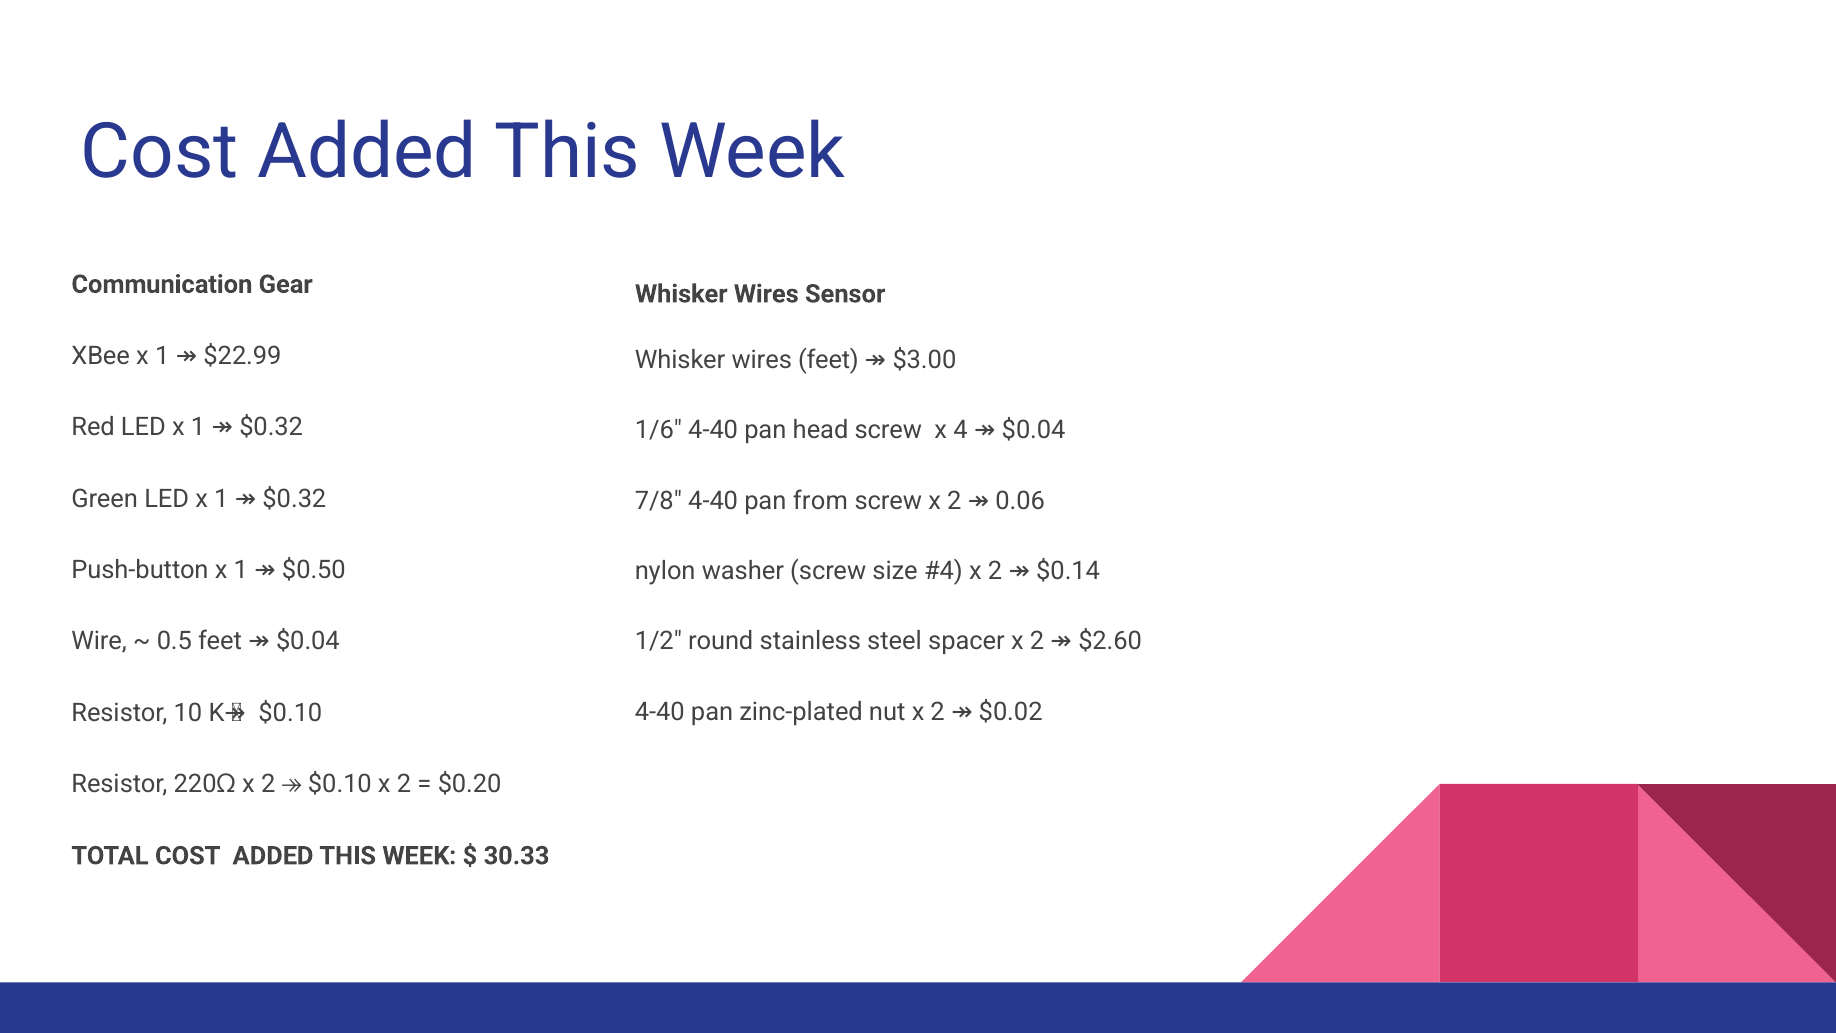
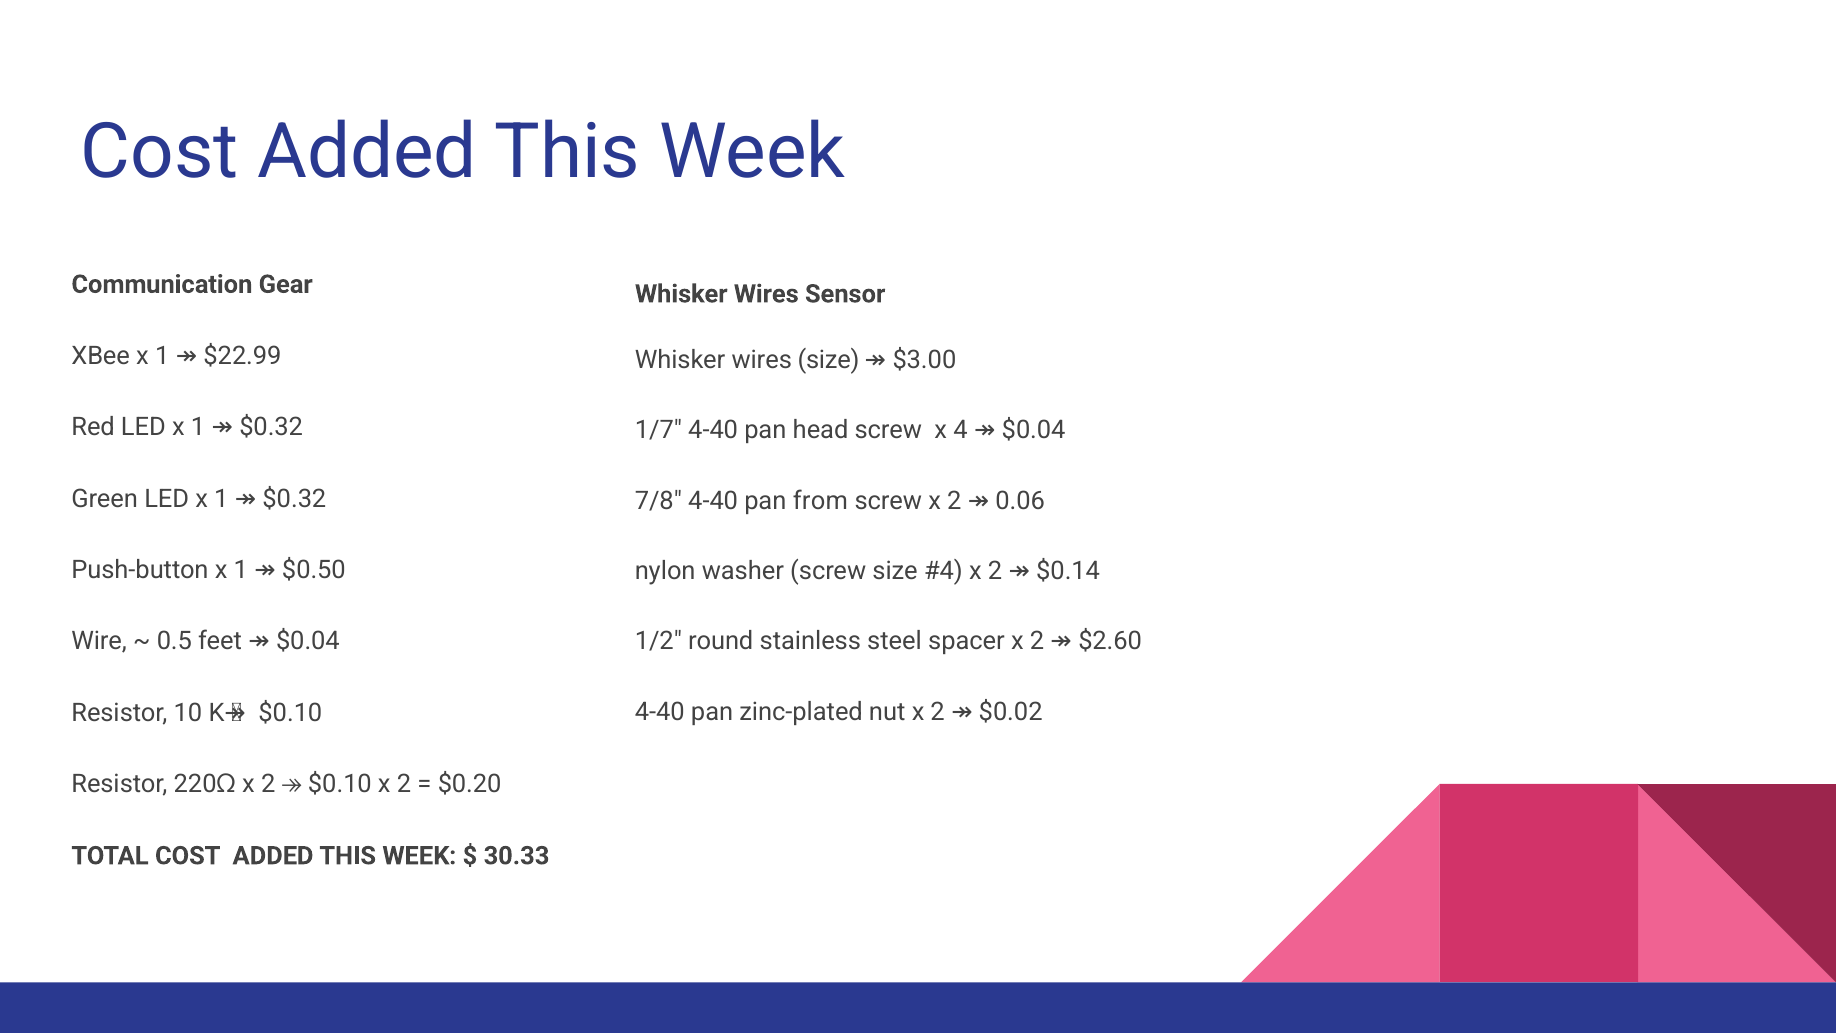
wires feet: feet -> size
1/6: 1/6 -> 1/7
